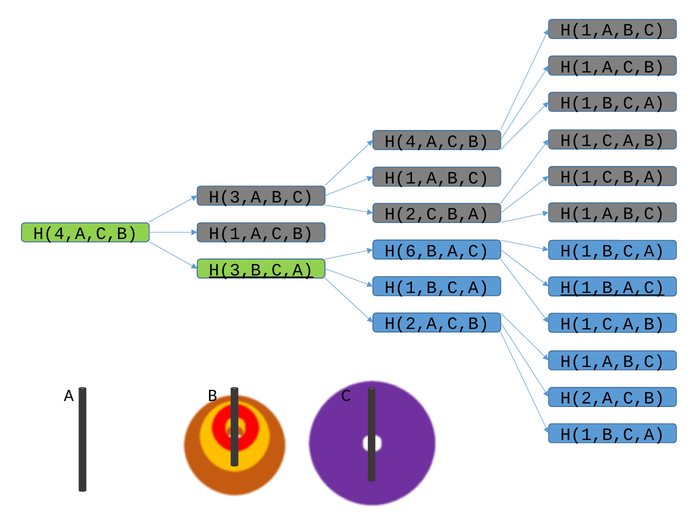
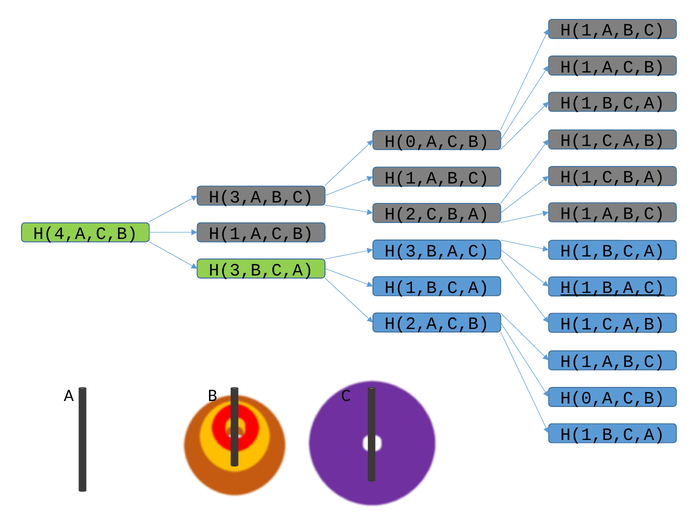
H(4,A,C,B at (437, 141): H(4,A,C,B -> H(0,A,C,B
H(6,B,A,C: H(6,B,A,C -> H(3,B,A,C
H(3,B,C,A underline: present -> none
H(2,A,C,B at (612, 398): H(2,A,C,B -> H(0,A,C,B
